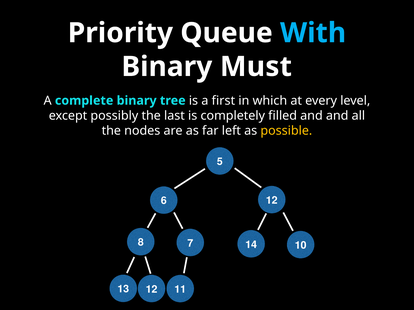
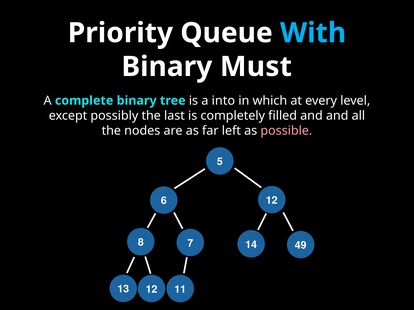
first: first -> into
possible colour: yellow -> pink
10: 10 -> 49
